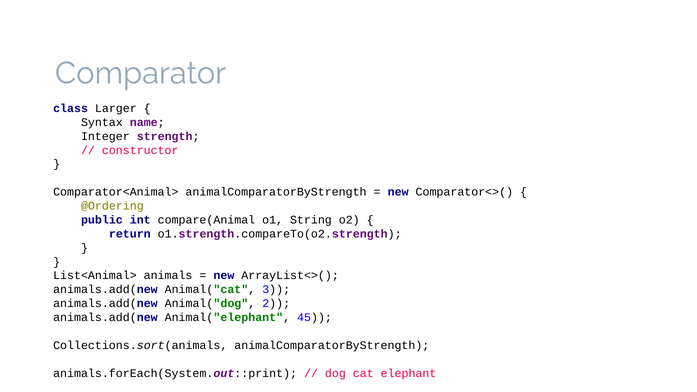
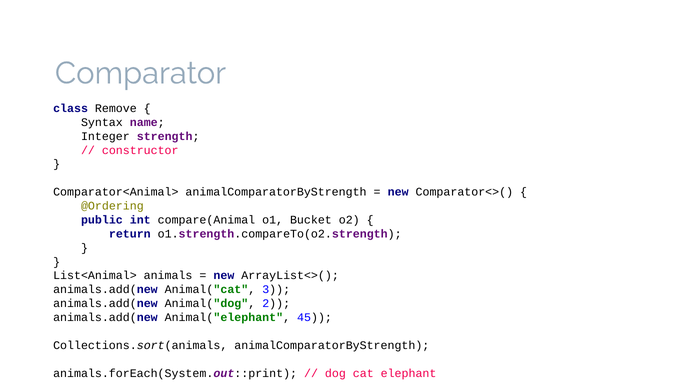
Larger: Larger -> Remove
String: String -> Bucket
